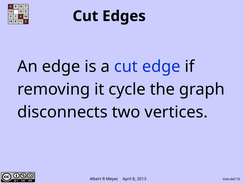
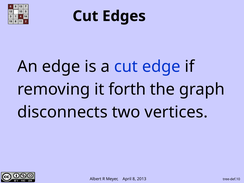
cycle: cycle -> forth
